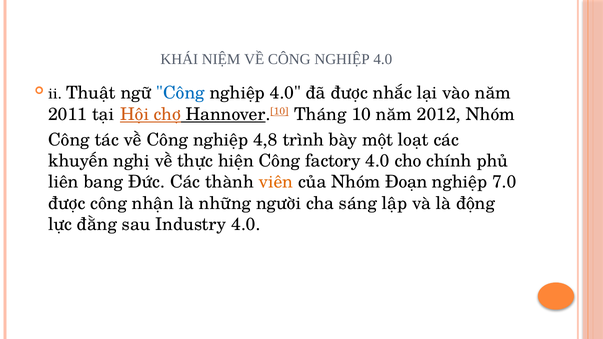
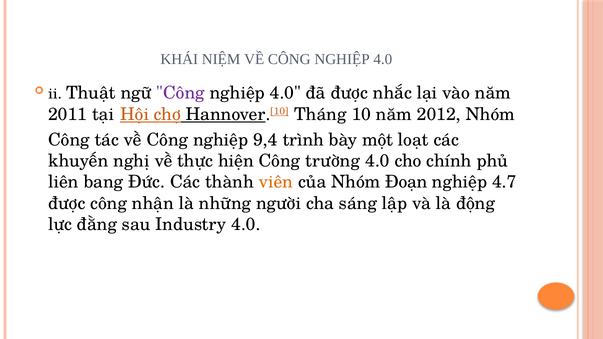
Công at (181, 93) colour: blue -> purple
4,8: 4,8 -> 9,4
factory: factory -> trường
7.0: 7.0 -> 4.7
